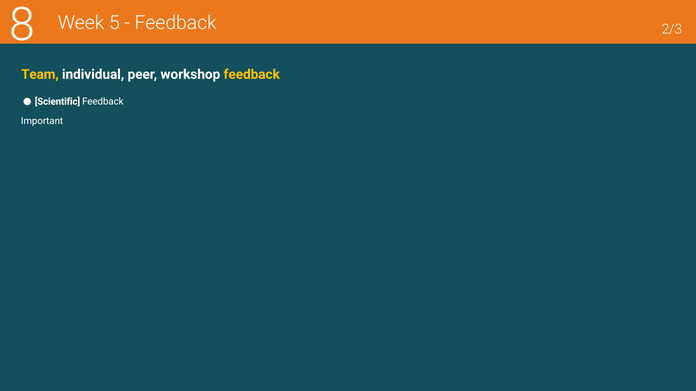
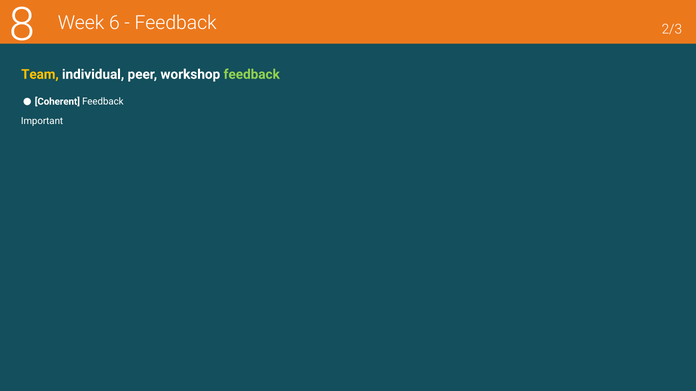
5: 5 -> 6
feedback at (252, 74) colour: yellow -> light green
Scientific: Scientific -> Coherent
